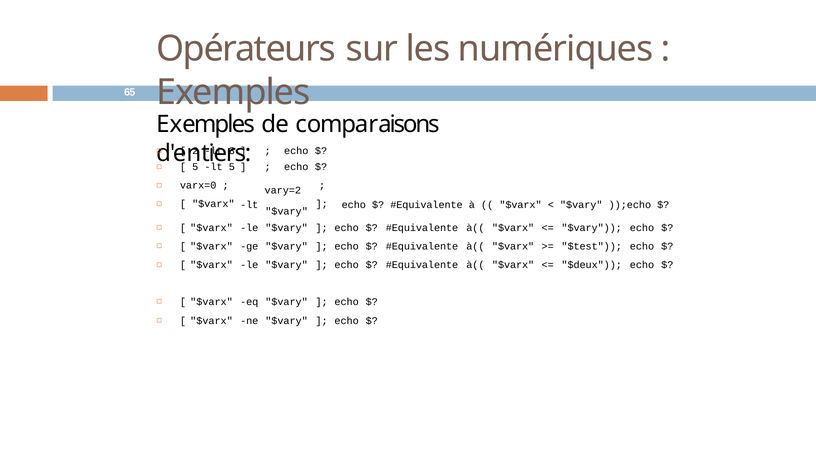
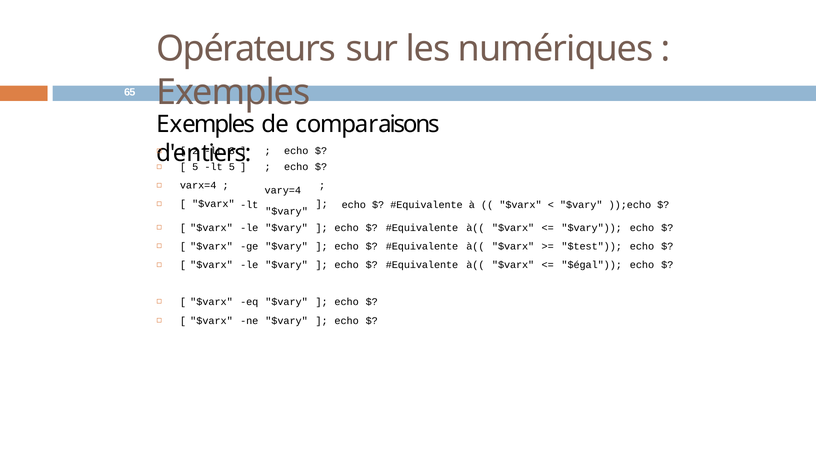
varx=0: varx=0 -> varx=4
vary=2: vary=2 -> vary=4
$deux: $deux -> $égal
